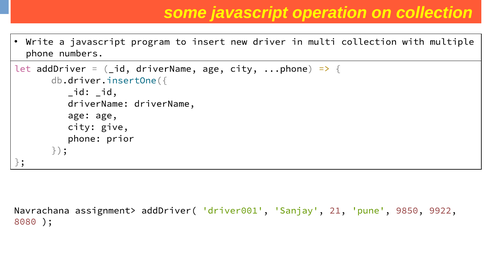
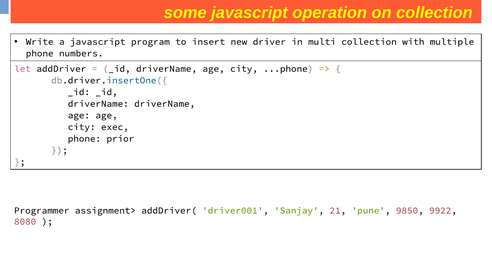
give: give -> exec
Navrachana: Navrachana -> Programmer
